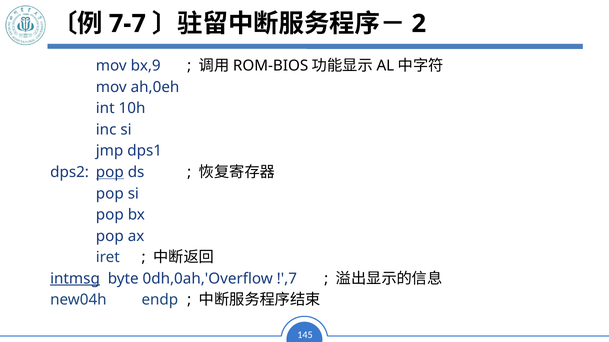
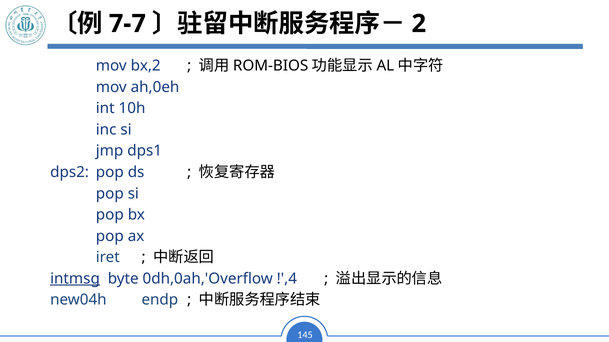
bx,9: bx,9 -> bx,2
pop at (110, 173) underline: present -> none
!',7: !',7 -> !',4
